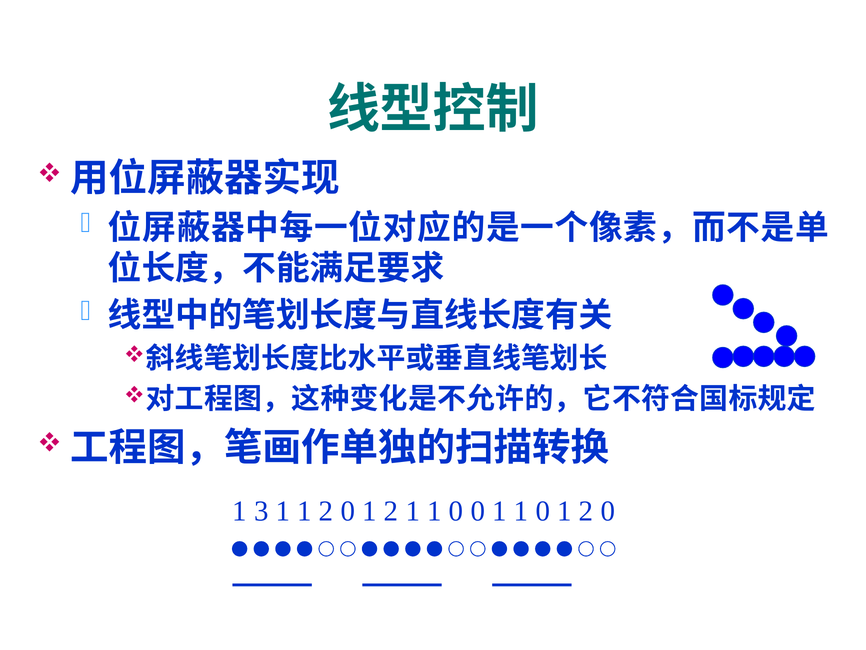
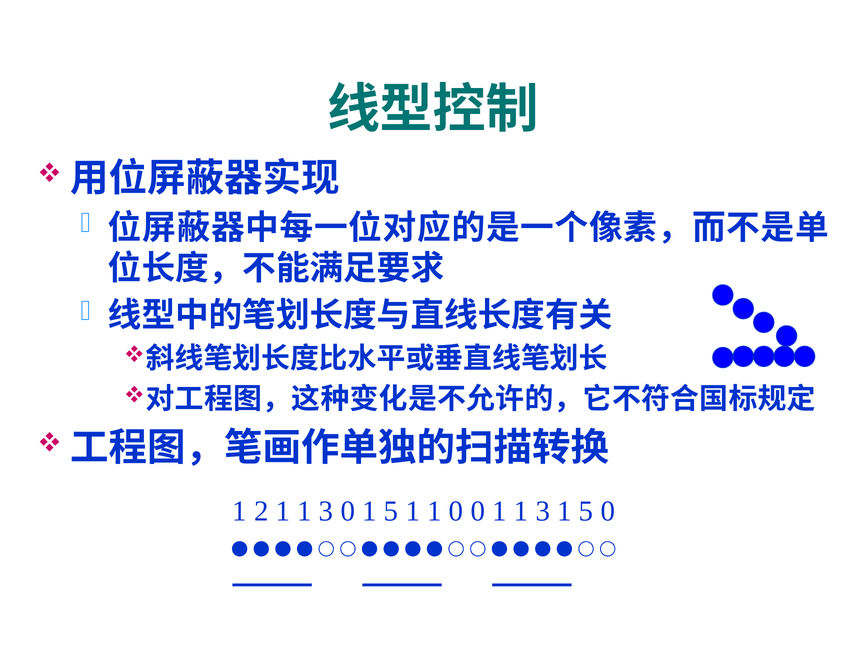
3: 3 -> 2
2 at (326, 511): 2 -> 3
2 at (391, 511): 2 -> 5
0 1 1 0: 0 -> 3
2 at (586, 511): 2 -> 5
